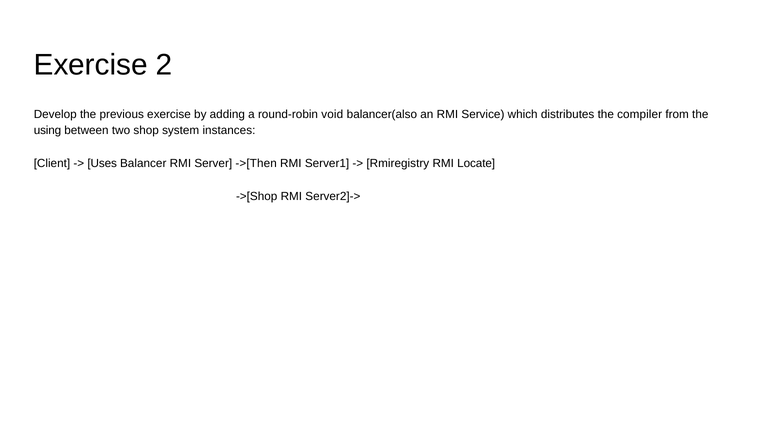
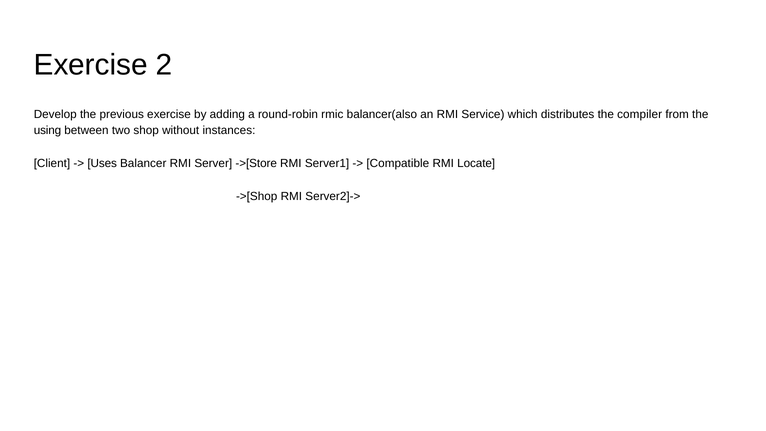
void: void -> rmic
system: system -> without
->[Then: ->[Then -> ->[Store
Rmiregistry: Rmiregistry -> Compatible
